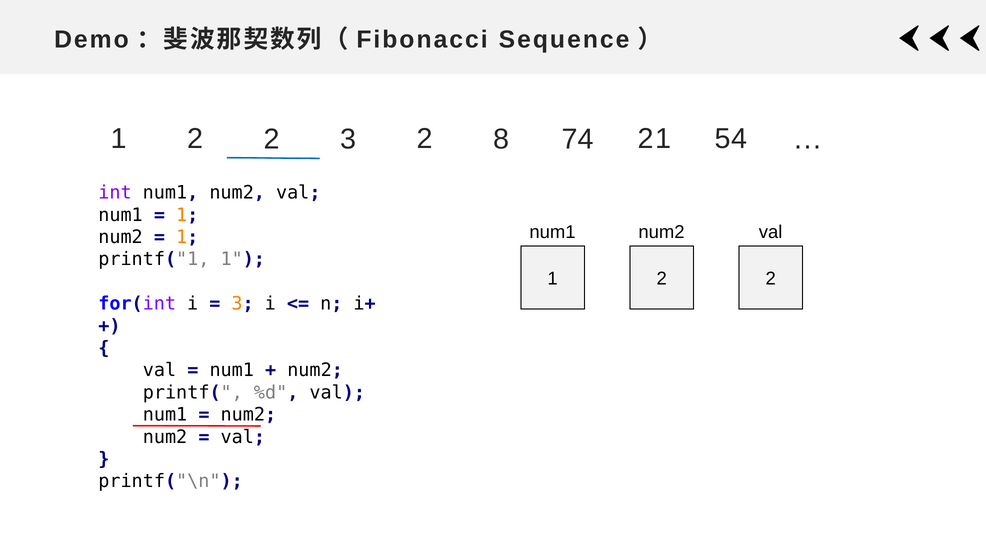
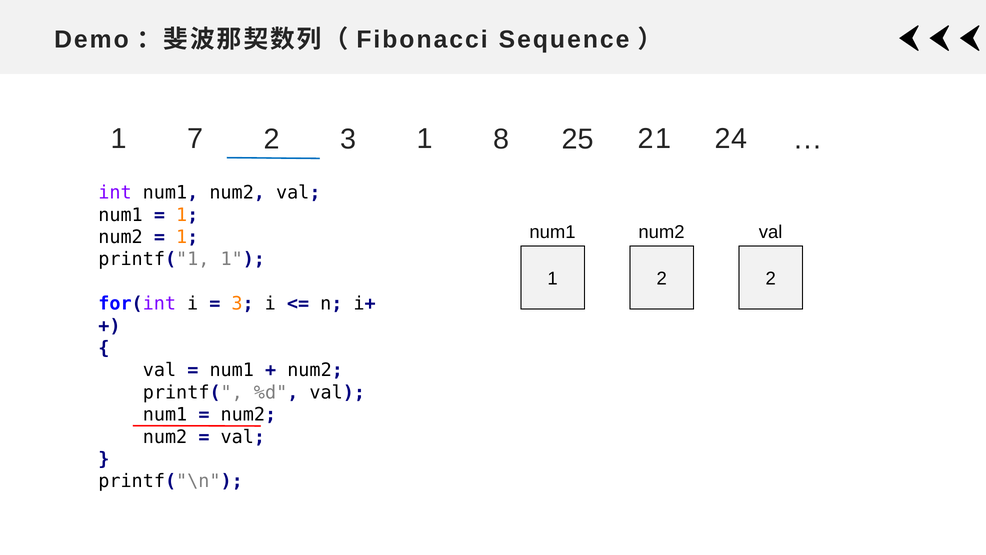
1 2: 2 -> 7
3 2: 2 -> 1
74: 74 -> 25
54: 54 -> 24
